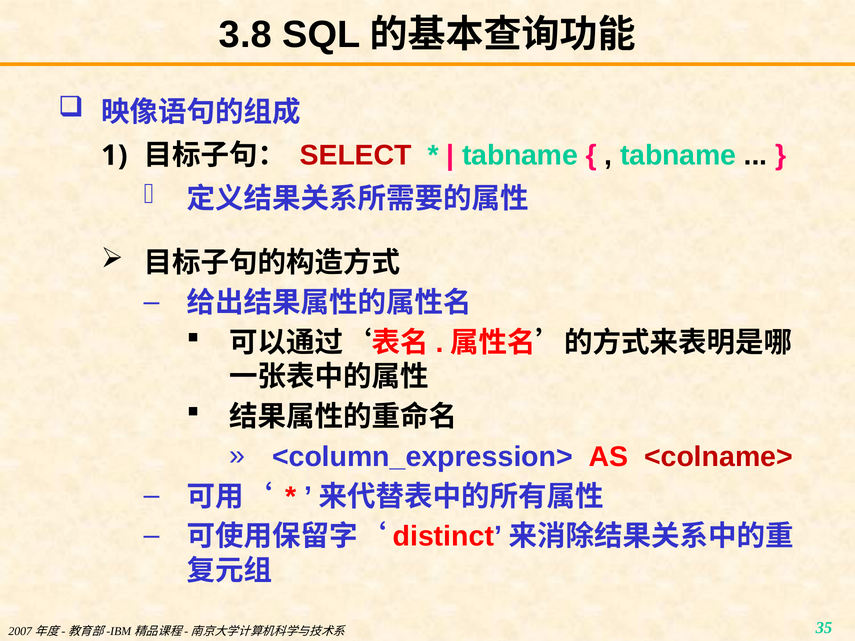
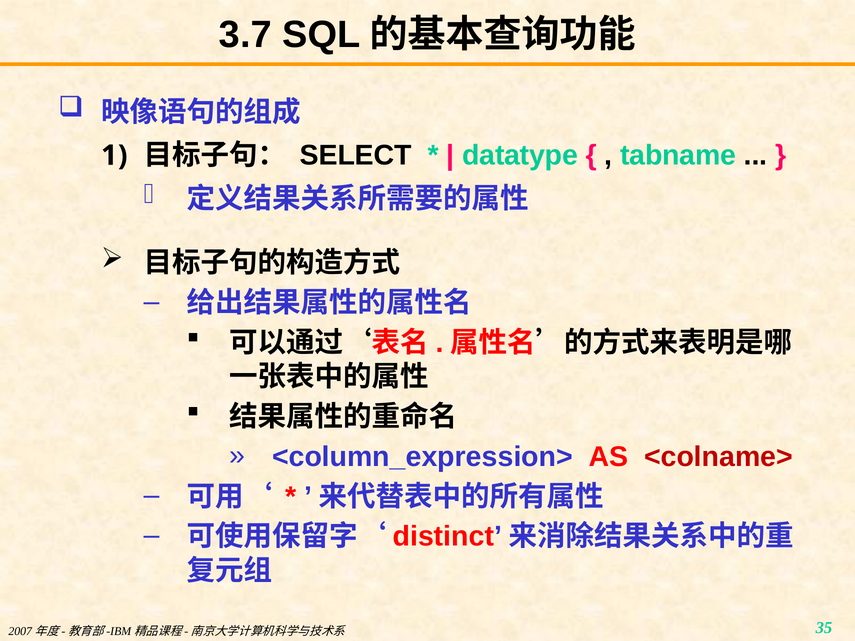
3.8: 3.8 -> 3.7
SELECT colour: red -> black
tabname at (520, 155): tabname -> datatype
